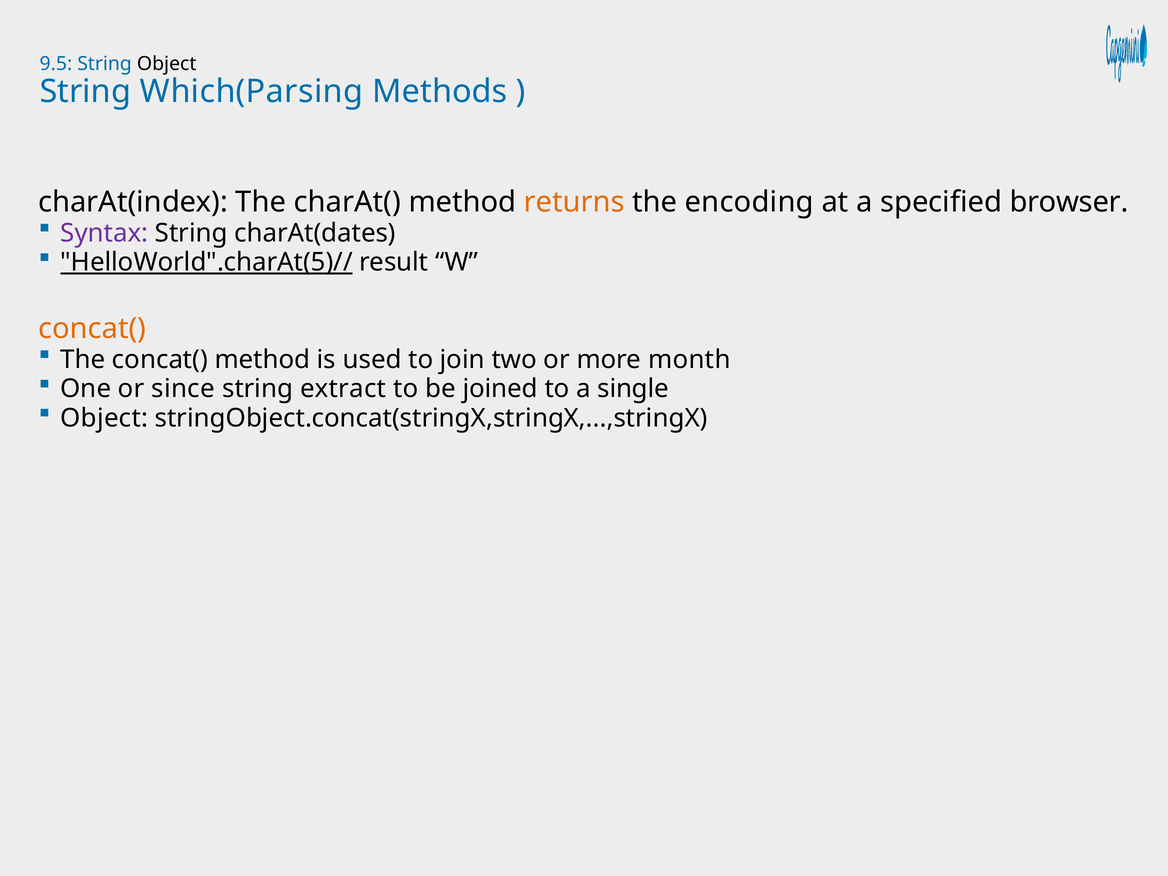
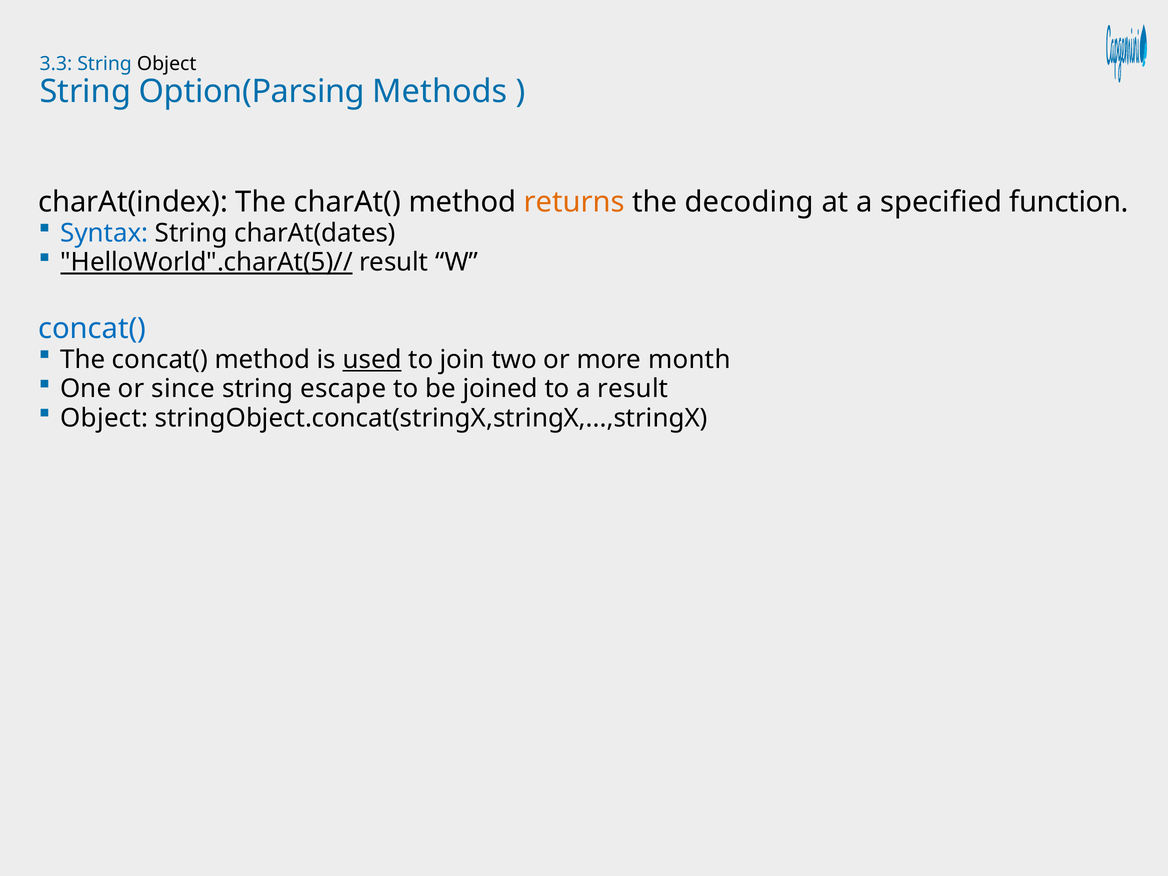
9.5: 9.5 -> 3.3
Which(Parsing: Which(Parsing -> Option(Parsing
encoding: encoding -> decoding
browser: browser -> function
Syntax colour: purple -> blue
concat( at (92, 329) colour: orange -> blue
used underline: none -> present
extract: extract -> escape
a single: single -> result
